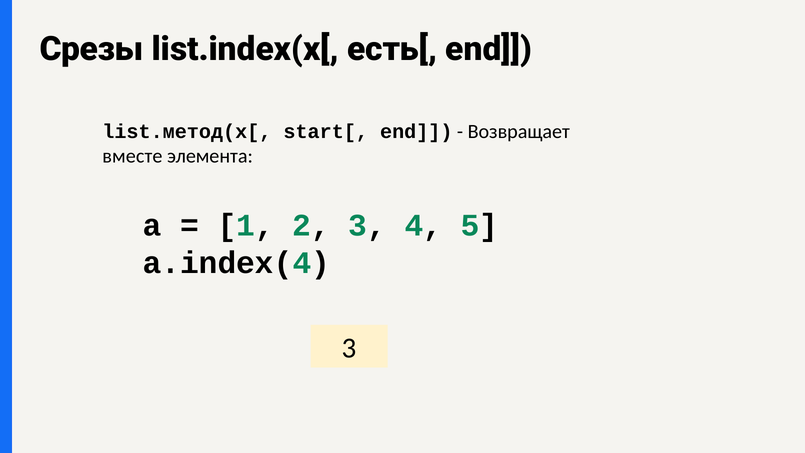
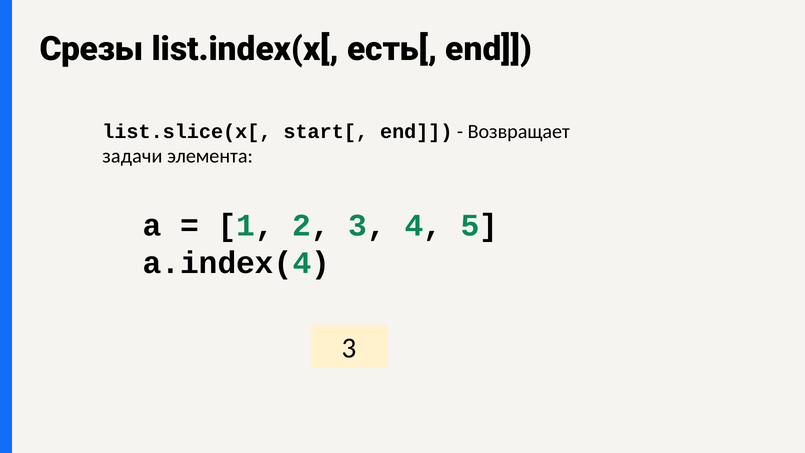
list.метод(x[: list.метод(x[ -> list.slice(x[
вместе: вместе -> задачи
